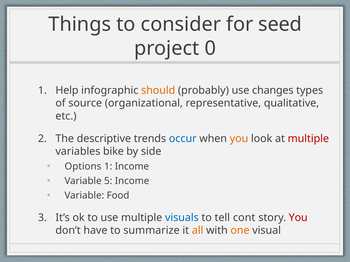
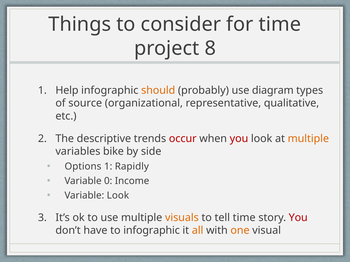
for seed: seed -> time
0: 0 -> 8
changes: changes -> diagram
occur colour: blue -> red
you at (239, 139) colour: orange -> red
multiple at (308, 139) colour: red -> orange
1 Income: Income -> Rapidly
5: 5 -> 0
Variable Food: Food -> Look
visuals colour: blue -> orange
tell cont: cont -> time
to summarize: summarize -> infographic
